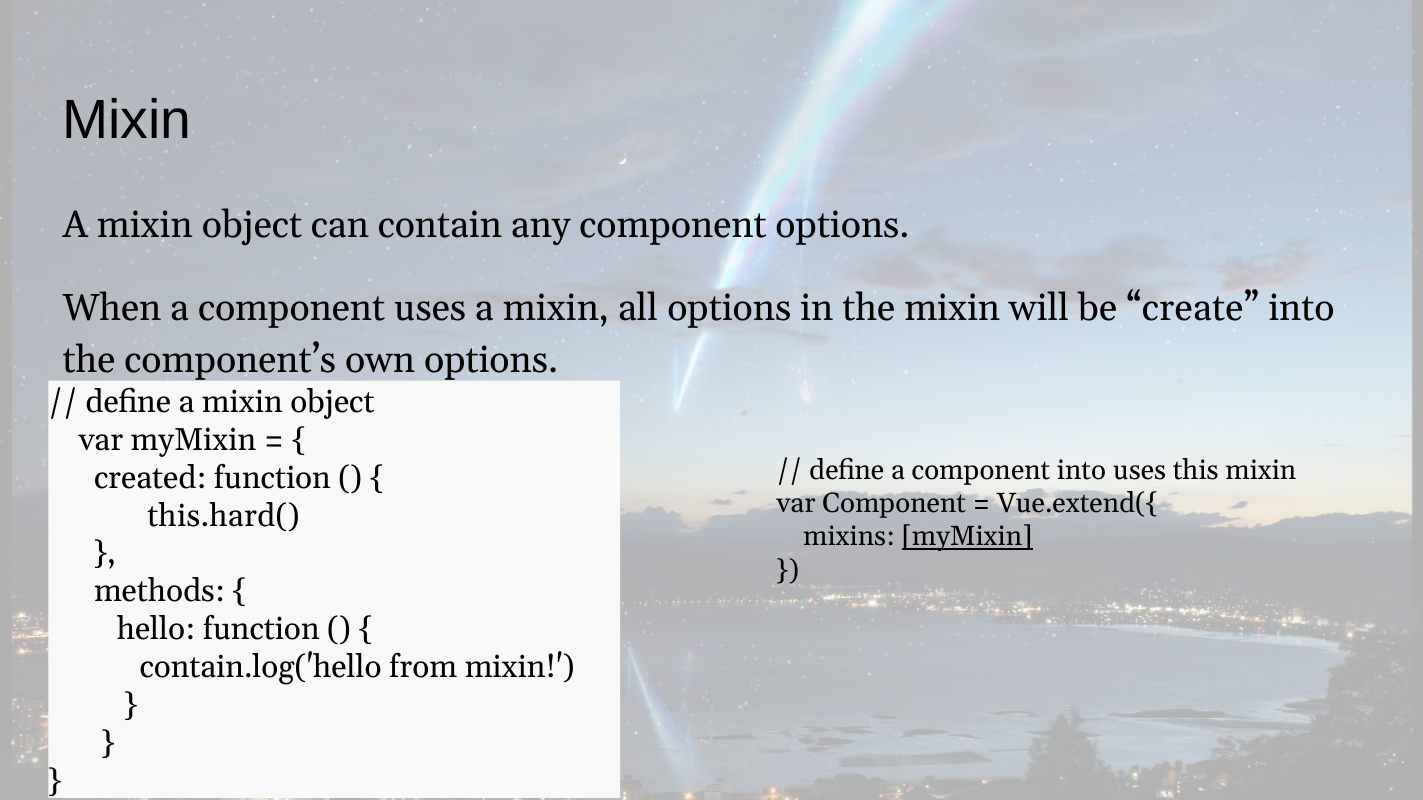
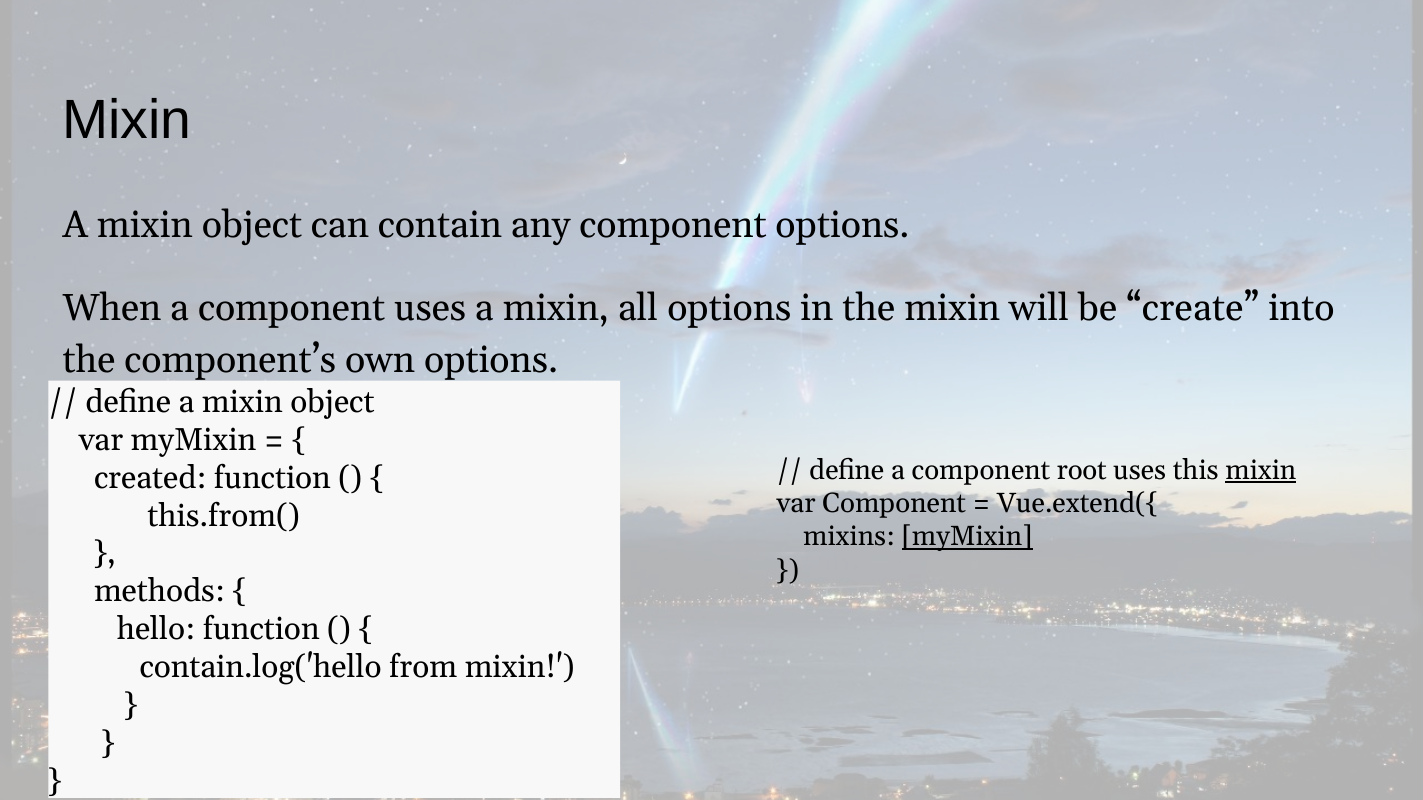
component into: into -> root
mixin at (1261, 471) underline: none -> present
this.hard(: this.hard( -> this.from(
